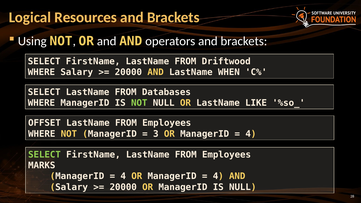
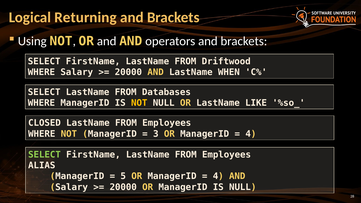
Resources: Resources -> Returning
NOT at (139, 103) colour: light green -> yellow
OFFSET: OFFSET -> CLOSED
MARKS: MARKS -> ALIAS
4 at (123, 176): 4 -> 5
